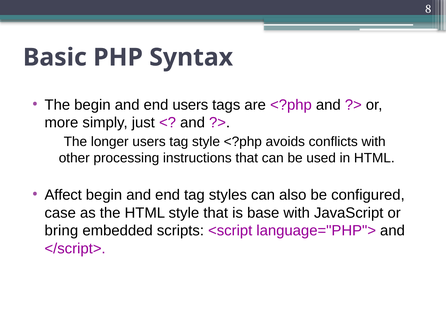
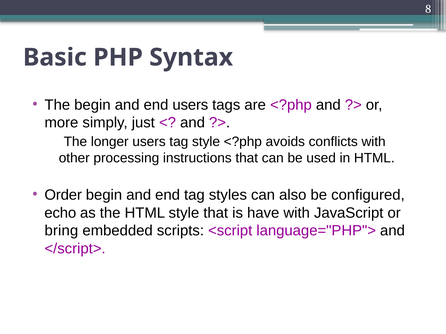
Affect: Affect -> Order
case: case -> echo
base: base -> have
